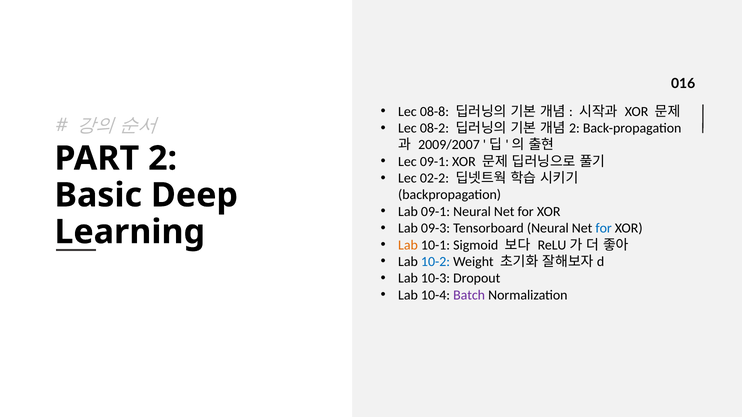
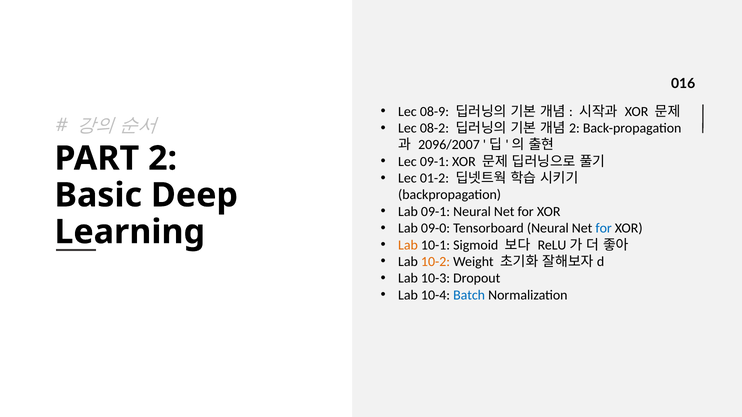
08-8: 08-8 -> 08-9
2009/2007: 2009/2007 -> 2096/2007
02-2: 02-2 -> 01-2
09-3: 09-3 -> 09-0
10-2 colour: blue -> orange
Batch colour: purple -> blue
